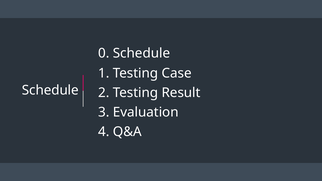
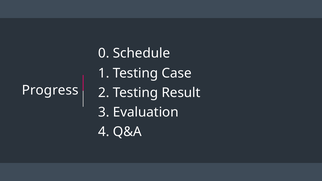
Schedule at (50, 90): Schedule -> Progress
